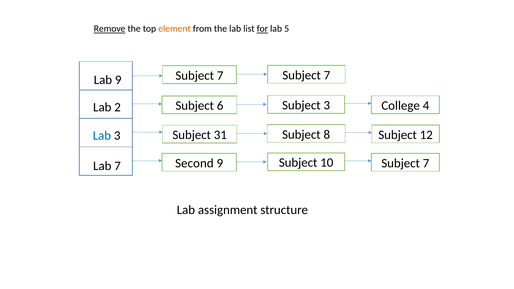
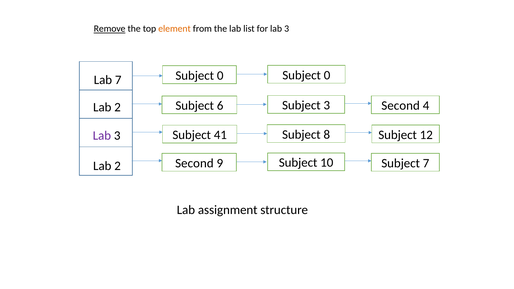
for underline: present -> none
5 at (287, 29): 5 -> 3
7 at (220, 76): 7 -> 0
7 at (327, 75): 7 -> 0
Lab 9: 9 -> 7
3 College: College -> Second
31: 31 -> 41
Lab at (102, 136) colour: blue -> purple
7 at (118, 166): 7 -> 2
